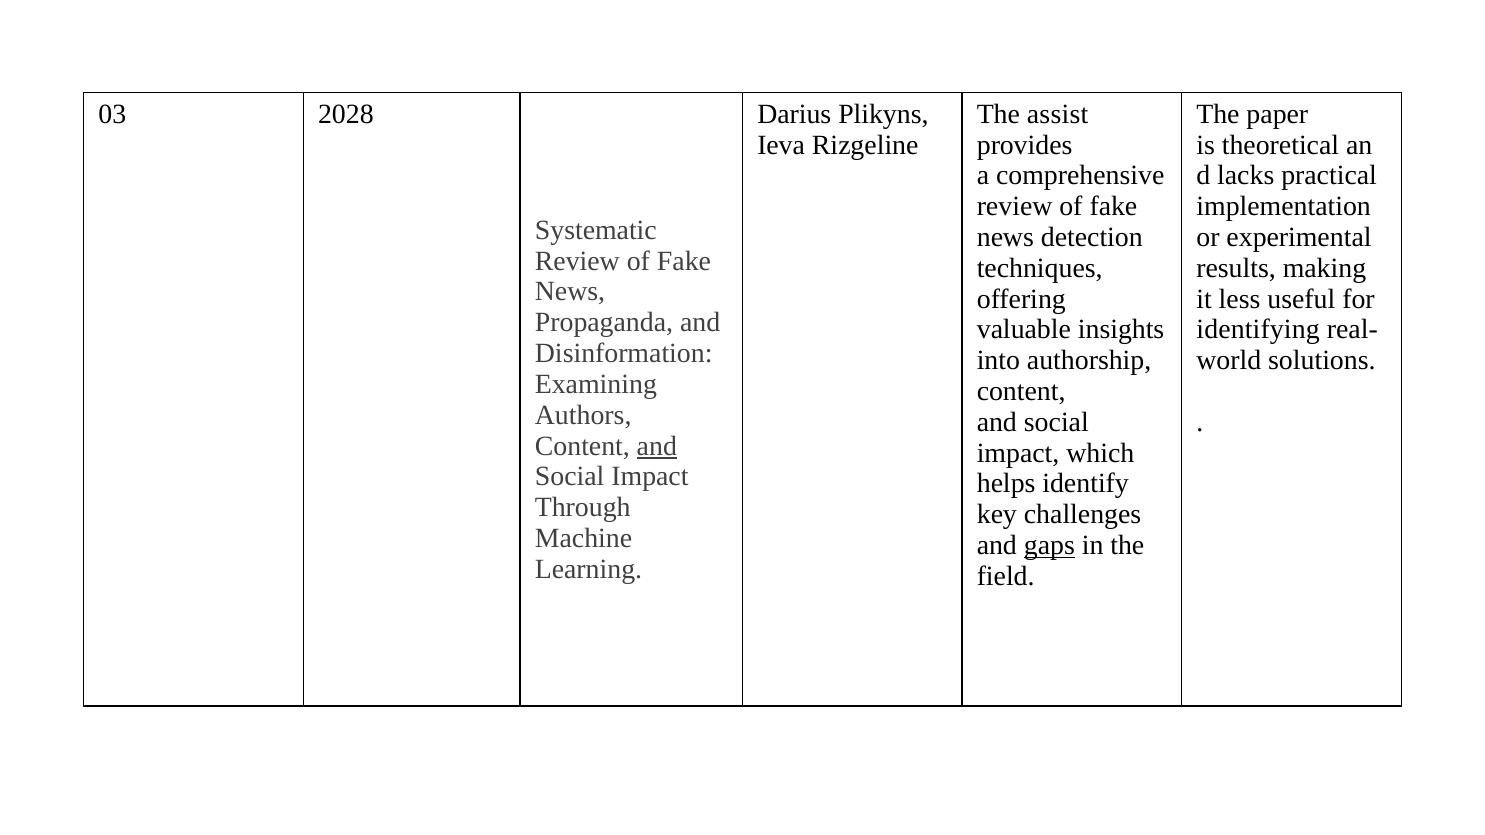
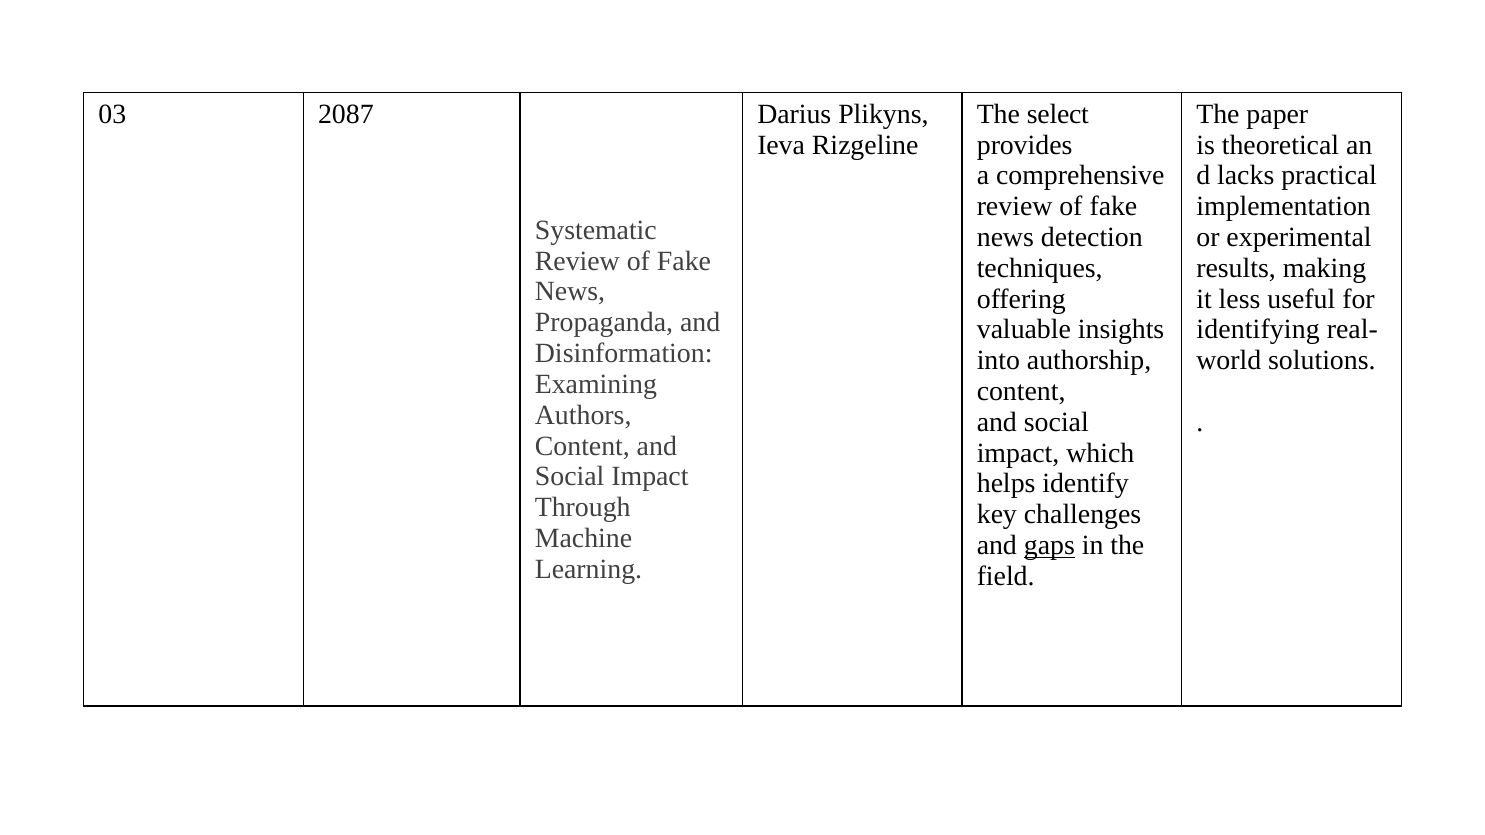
2028: 2028 -> 2087
assist: assist -> select
and at (657, 446) underline: present -> none
